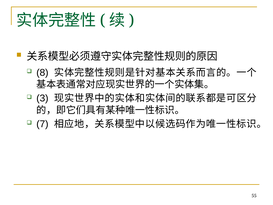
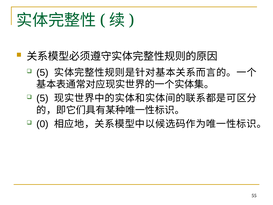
8 at (42, 73): 8 -> 5
3 at (42, 98): 3 -> 5
7: 7 -> 0
